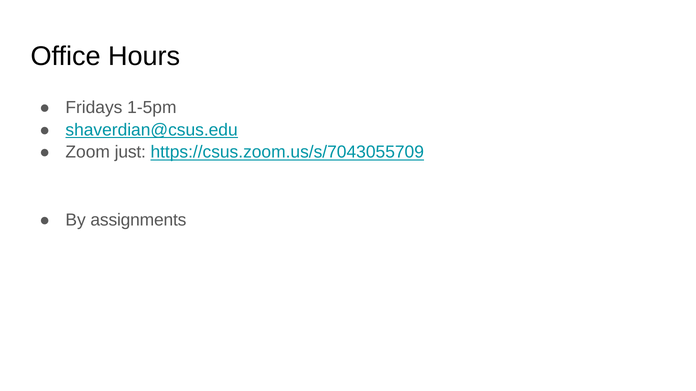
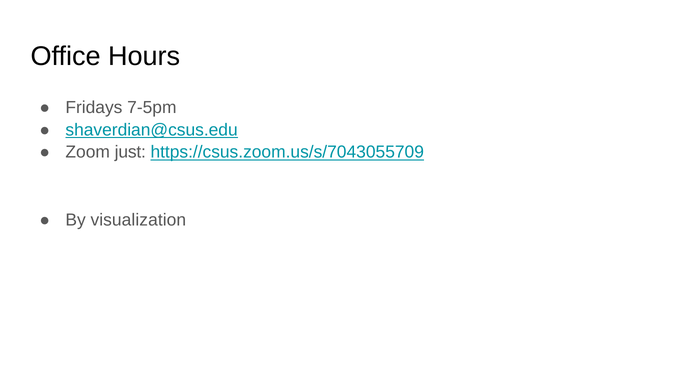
1-5pm: 1-5pm -> 7-5pm
assignments: assignments -> visualization
